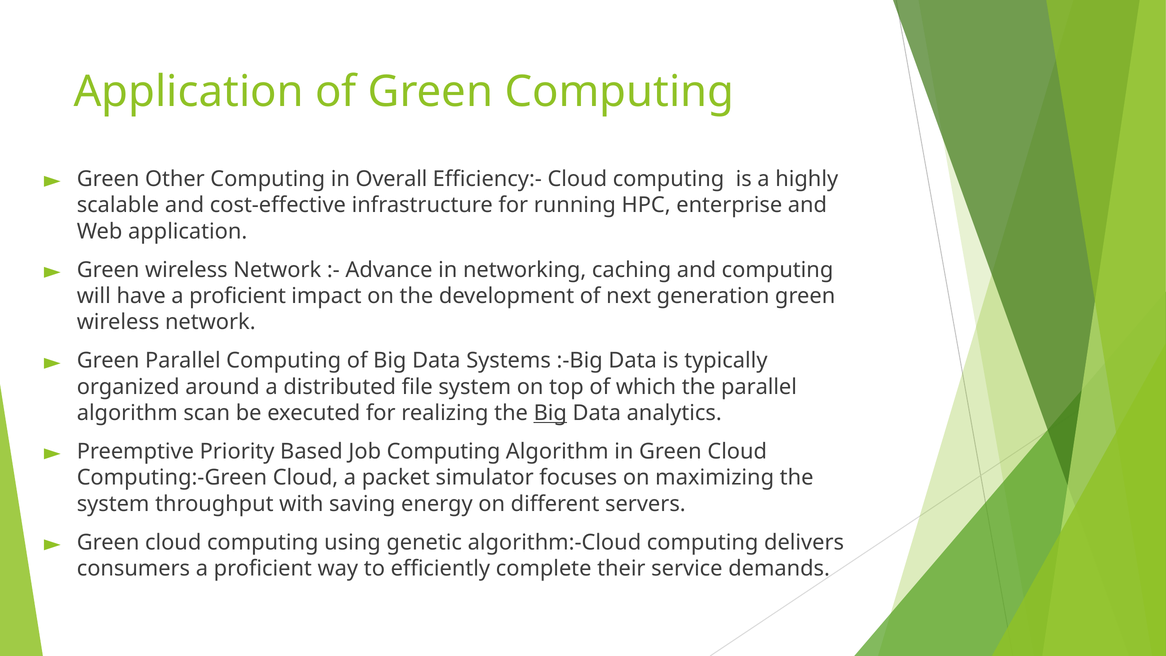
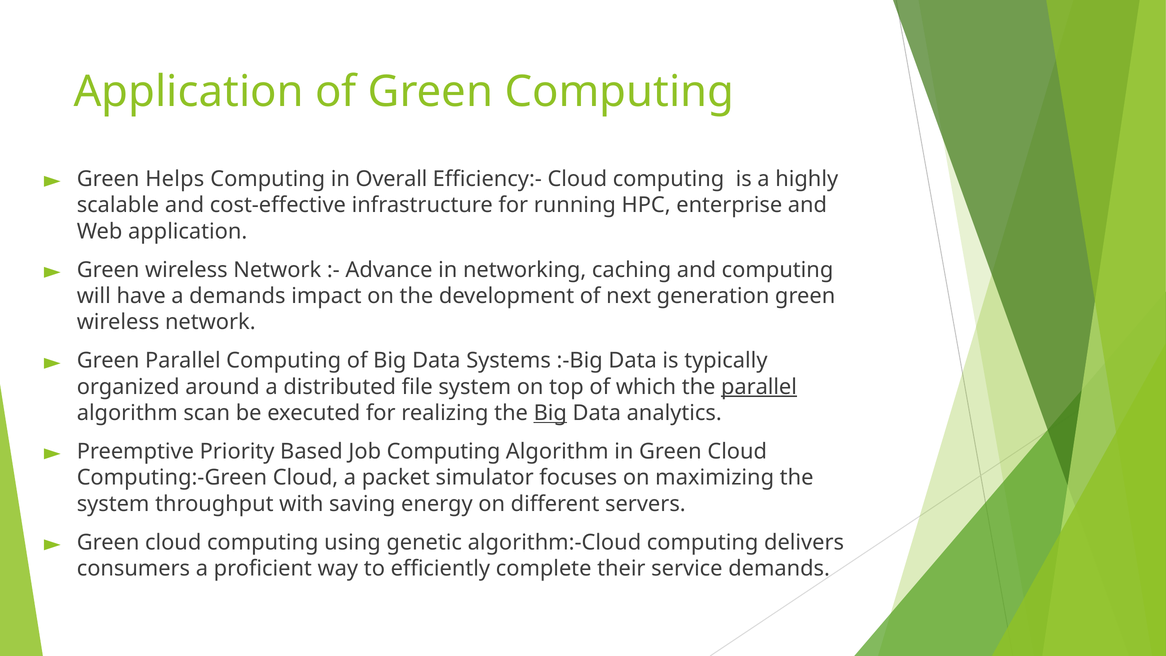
Other: Other -> Helps
have a proficient: proficient -> demands
parallel at (759, 387) underline: none -> present
